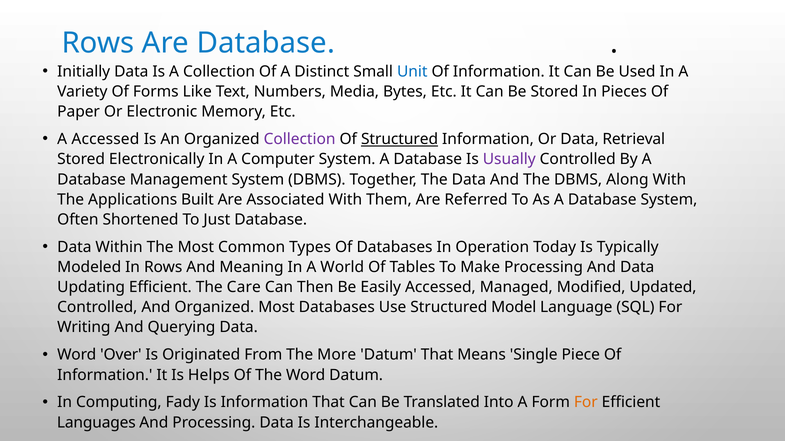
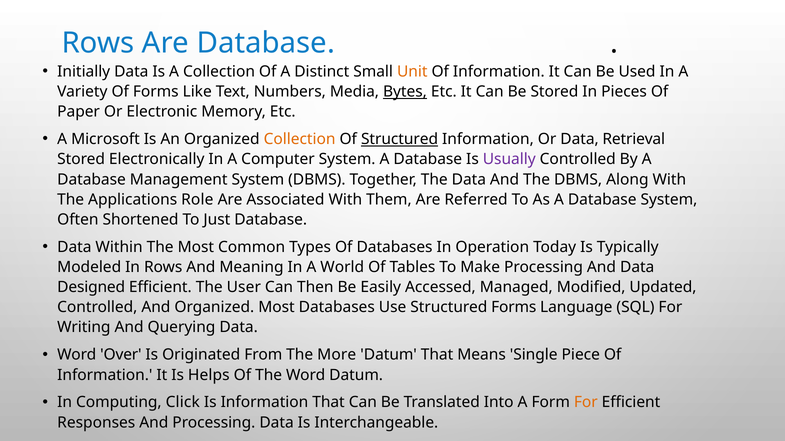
Unit colour: blue -> orange
Bytes underline: none -> present
A Accessed: Accessed -> Microsoft
Collection at (300, 139) colour: purple -> orange
Built: Built -> Role
Updating: Updating -> Designed
Care: Care -> User
Structured Model: Model -> Forms
Fady: Fady -> Click
Languages: Languages -> Responses
